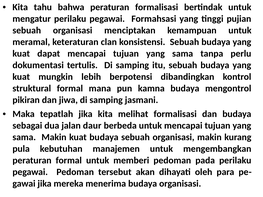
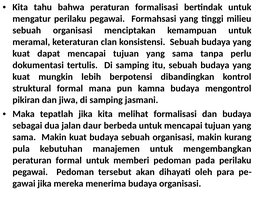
pujian: pujian -> milieu
